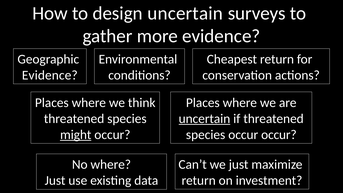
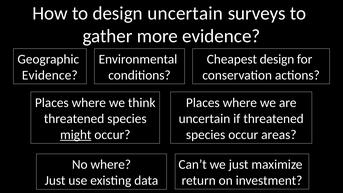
Cheapest return: return -> design
uncertain at (204, 119) underline: present -> none
occur occur: occur -> areas
